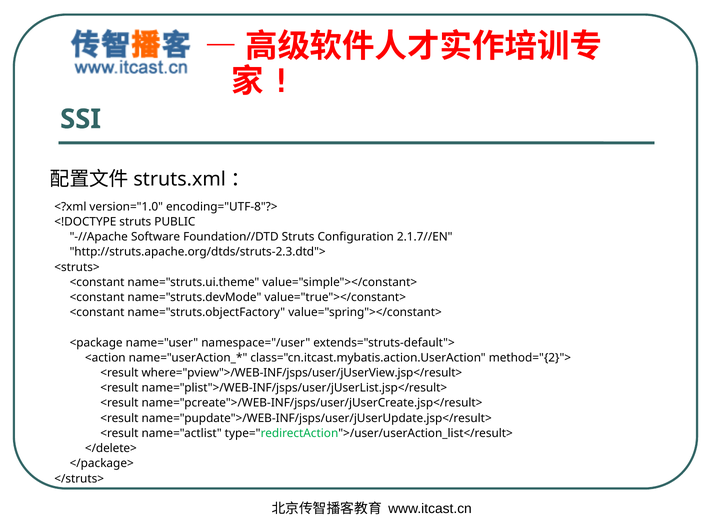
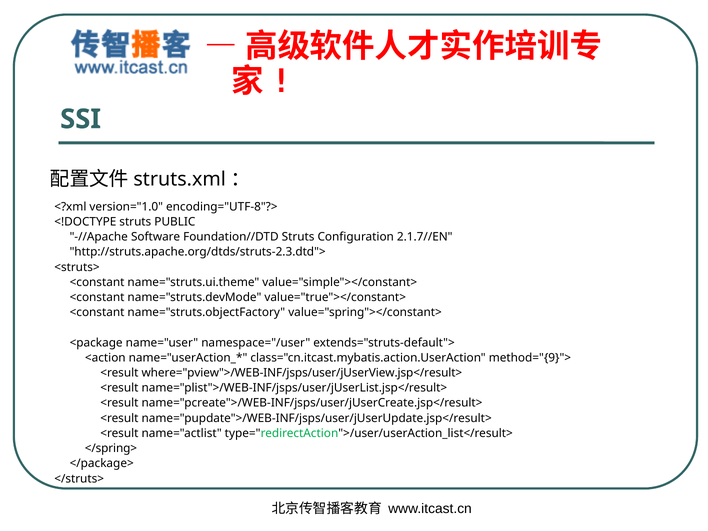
method="{2}">: method="{2}"> -> method="{9}">
</delete>: </delete> -> </spring>
